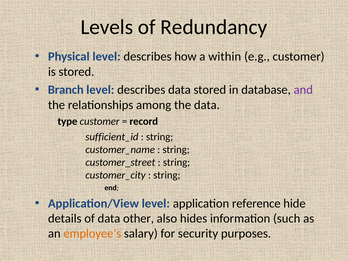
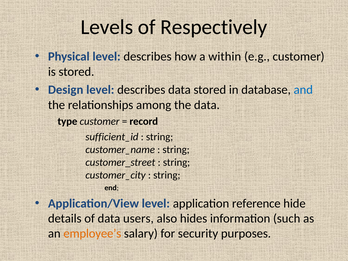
Redundancy: Redundancy -> Respectively
Branch: Branch -> Design
and colour: purple -> blue
other: other -> users
